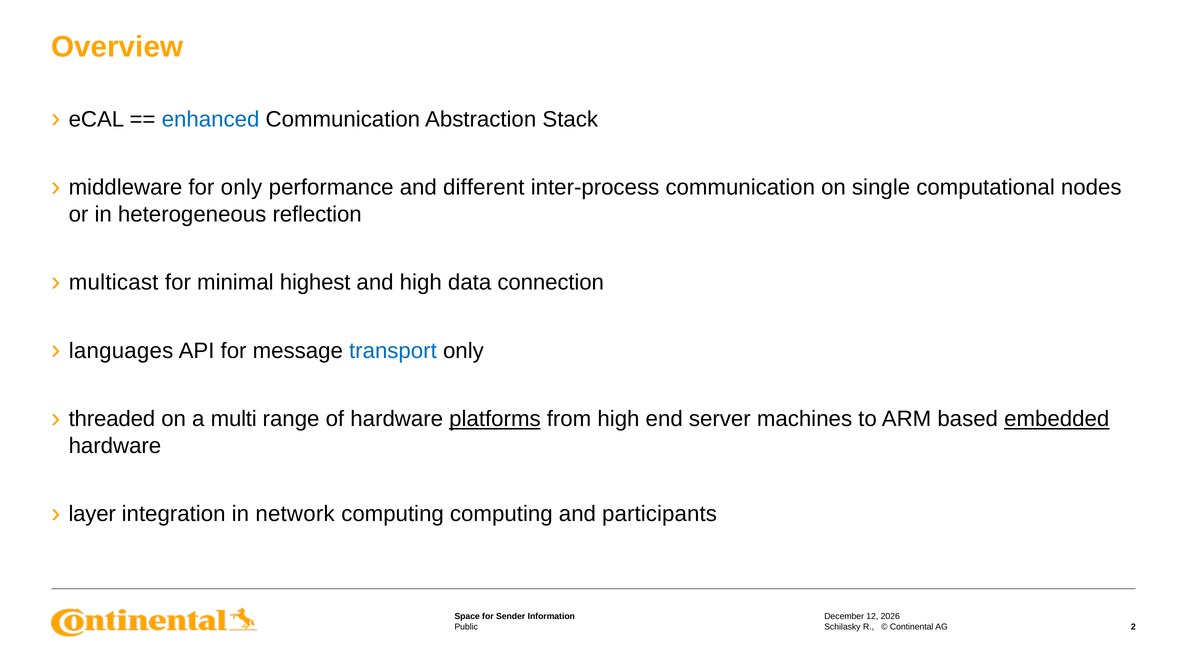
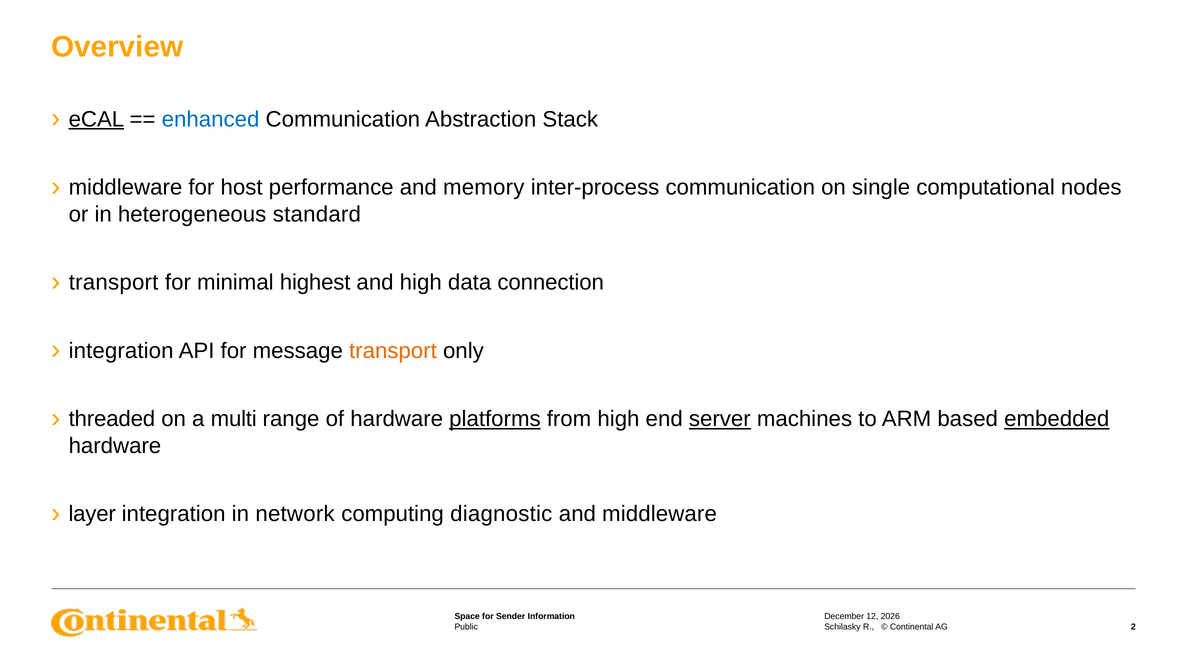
eCAL underline: none -> present
for only: only -> host
different: different -> memory
reflection: reflection -> standard
multicast at (114, 282): multicast -> transport
languages at (121, 351): languages -> integration
transport at (393, 351) colour: blue -> orange
server underline: none -> present
computing computing: computing -> diagnostic
and participants: participants -> middleware
